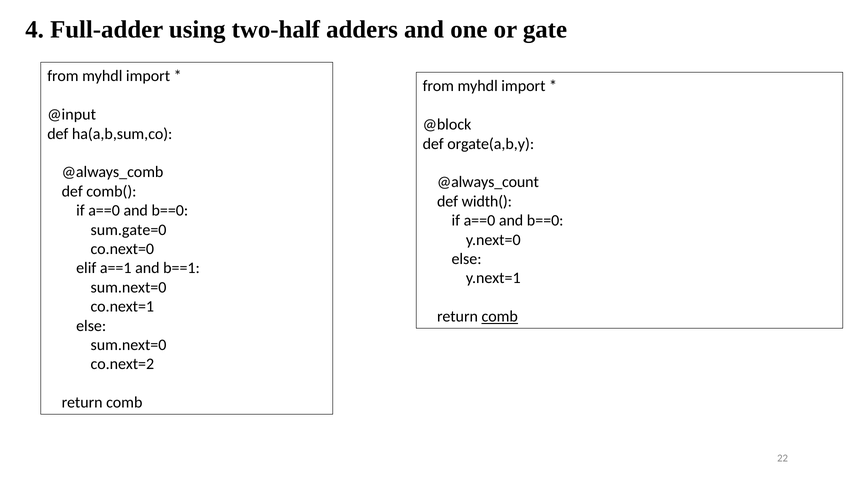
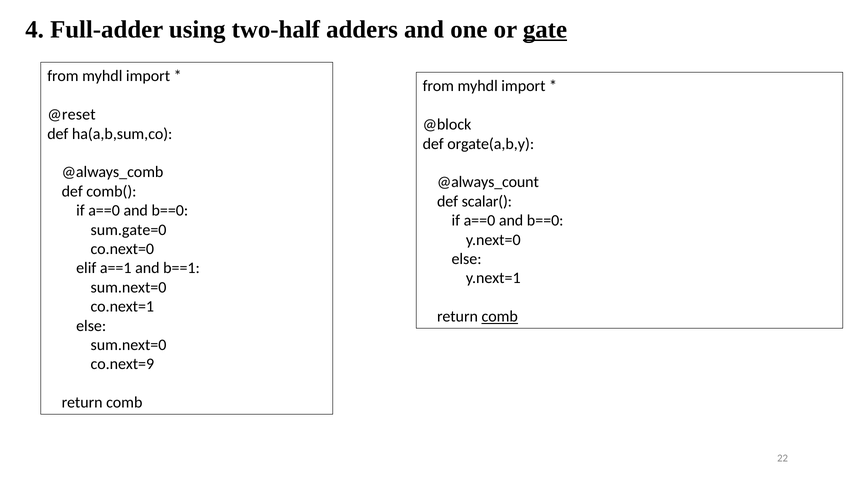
gate underline: none -> present
@input: @input -> @reset
width(: width( -> scalar(
co.next=2: co.next=2 -> co.next=9
